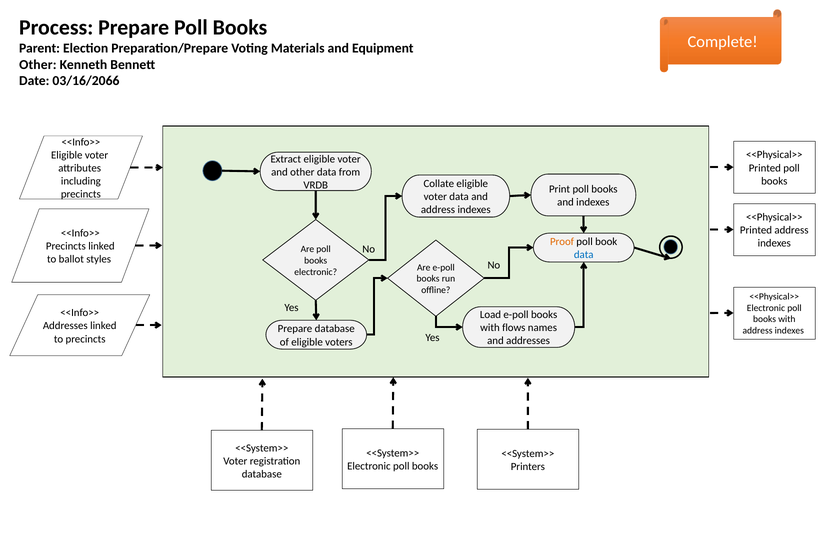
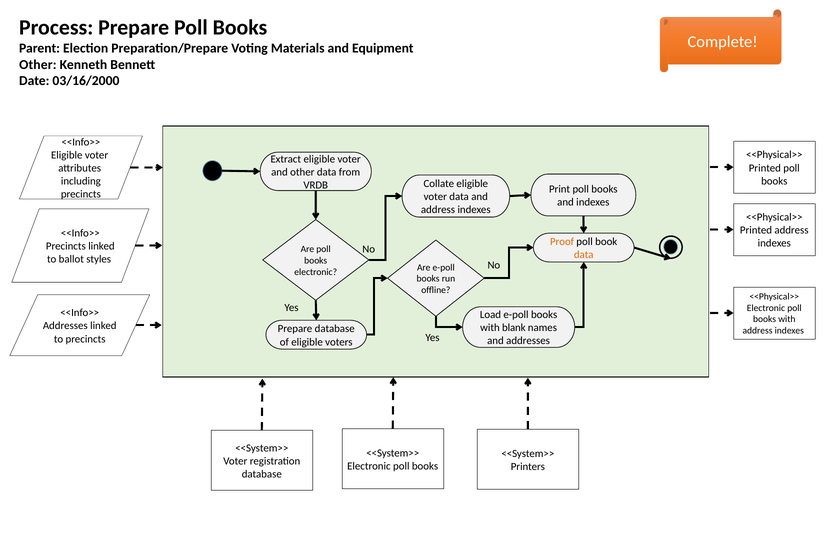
03/16/2066: 03/16/2066 -> 03/16/2000
data at (584, 255) colour: blue -> orange
flows: flows -> blank
